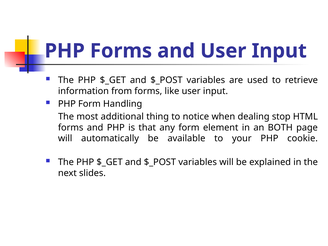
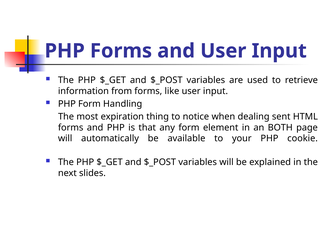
additional: additional -> expiration
stop: stop -> sent
